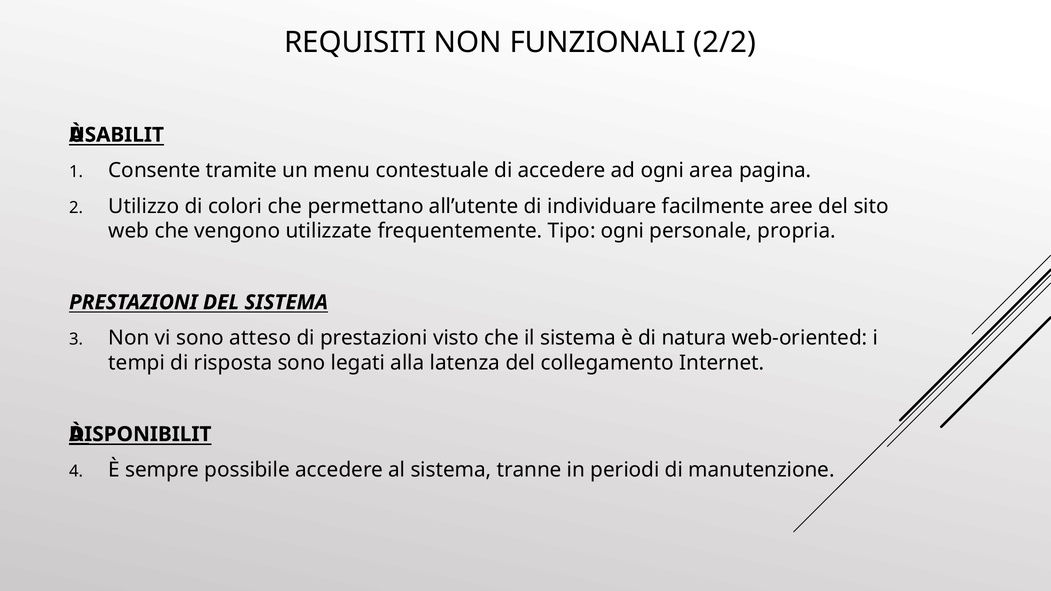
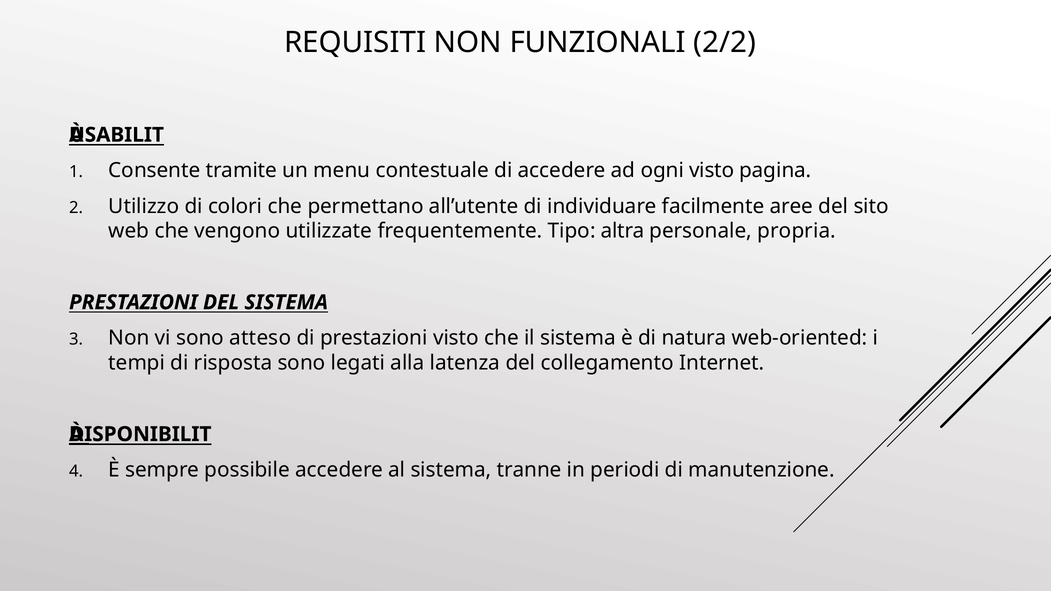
ogni area: area -> visto
Tipo ogni: ogni -> altra
